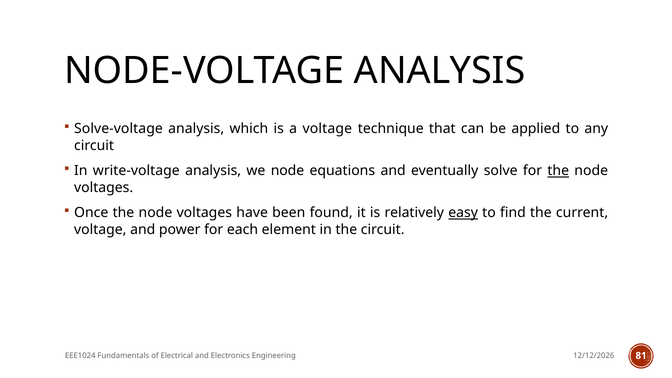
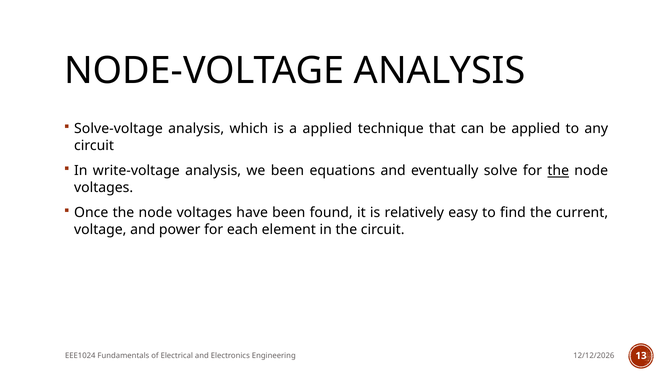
a voltage: voltage -> applied
we node: node -> been
easy underline: present -> none
81: 81 -> 13
